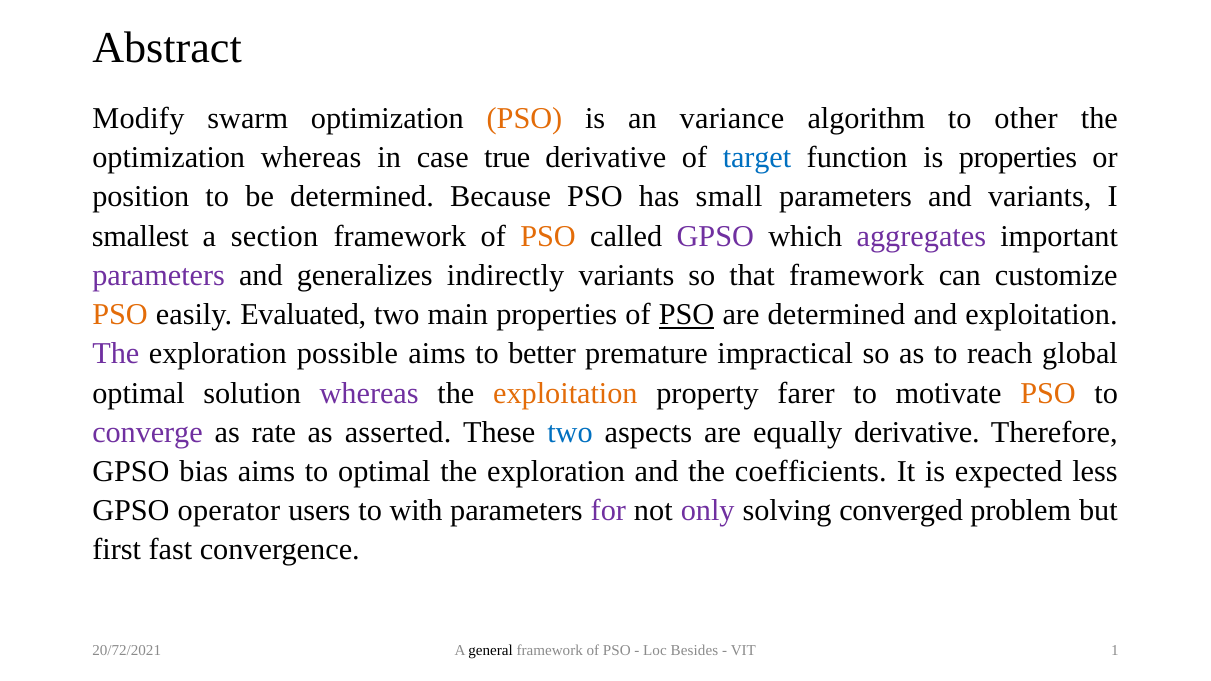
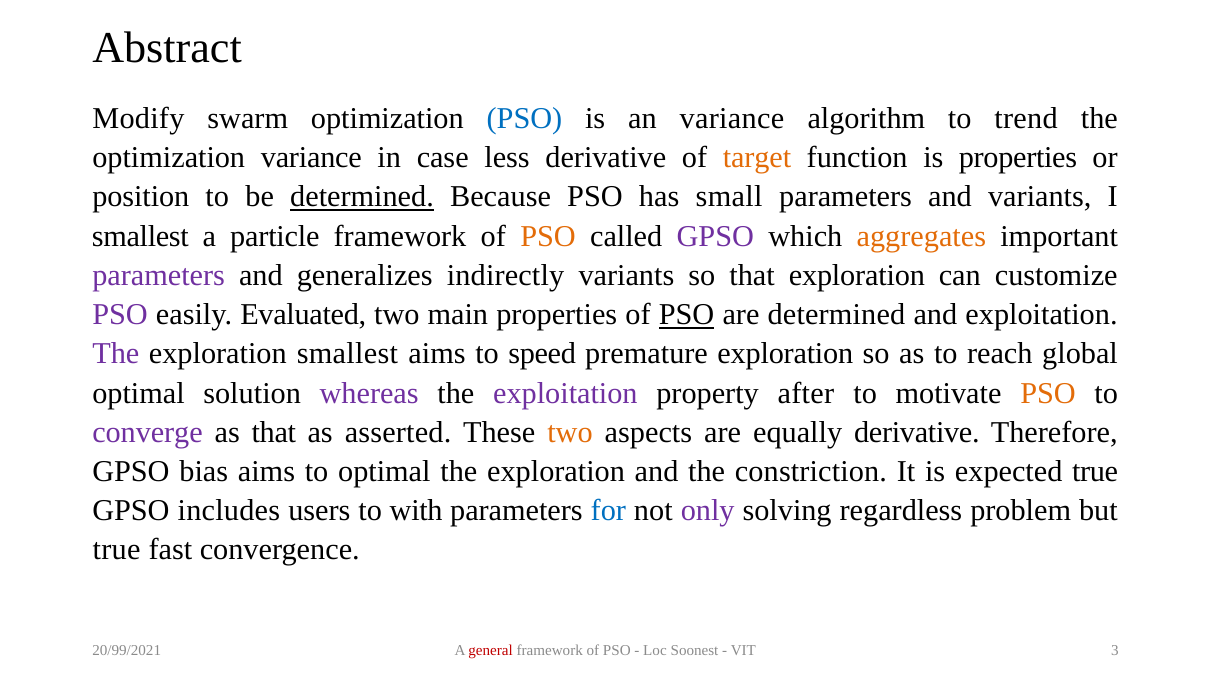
PSO at (524, 119) colour: orange -> blue
other: other -> trend
optimization whereas: whereas -> variance
true: true -> less
target colour: blue -> orange
determined at (362, 197) underline: none -> present
section: section -> particle
aggregates colour: purple -> orange
that framework: framework -> exploration
PSO at (120, 315) colour: orange -> purple
exploration possible: possible -> smallest
better: better -> speed
premature impractical: impractical -> exploration
exploitation at (565, 393) colour: orange -> purple
farer: farer -> after
as rate: rate -> that
two at (570, 432) colour: blue -> orange
coefficients: coefficients -> constriction
expected less: less -> true
operator: operator -> includes
for colour: purple -> blue
converged: converged -> regardless
first at (117, 550): first -> true
20/72/2021: 20/72/2021 -> 20/99/2021
general colour: black -> red
Besides: Besides -> Soonest
1: 1 -> 3
